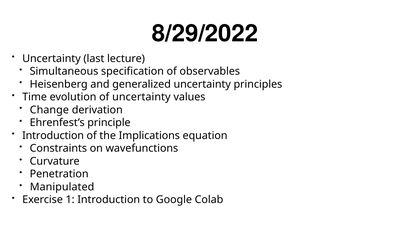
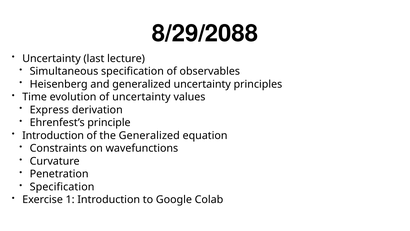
8/29/2022: 8/29/2022 -> 8/29/2088
Change: Change -> Express
the Implications: Implications -> Generalized
Manipulated at (62, 187): Manipulated -> Specification
